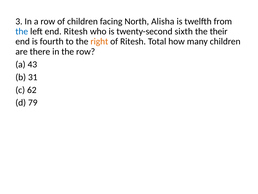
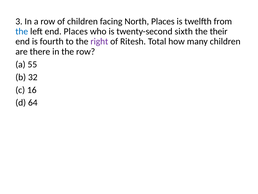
North Alisha: Alisha -> Places
end Ritesh: Ritesh -> Places
right colour: orange -> purple
43: 43 -> 55
31: 31 -> 32
62: 62 -> 16
79: 79 -> 64
